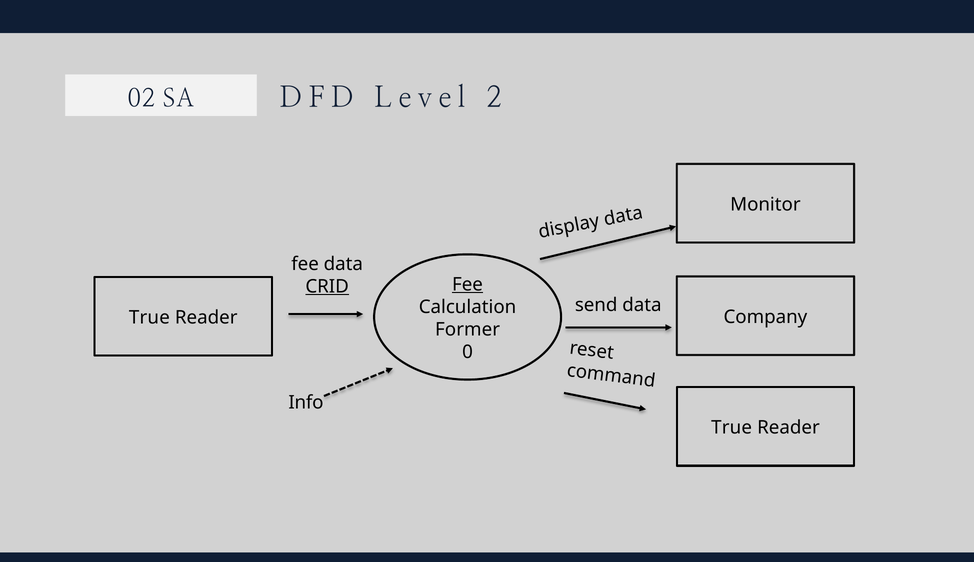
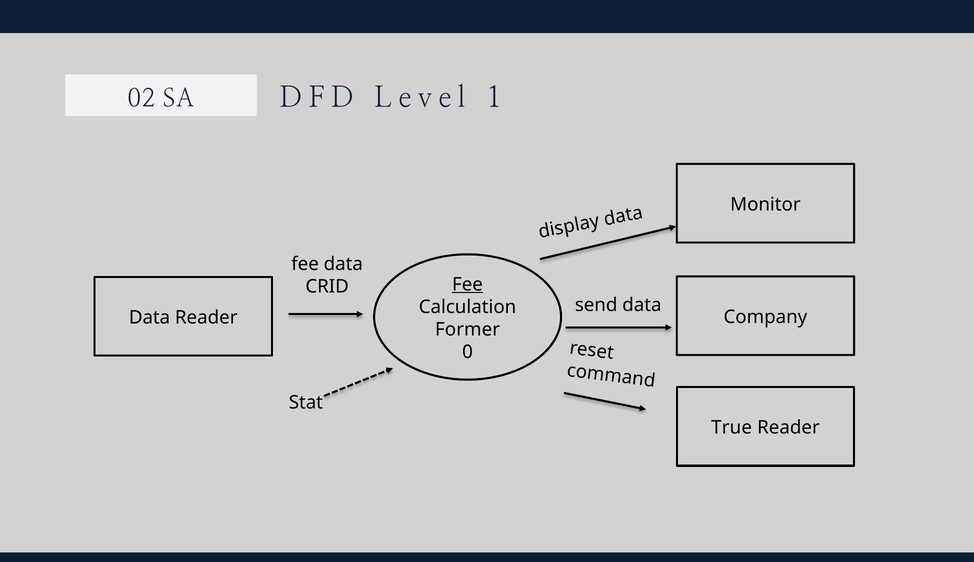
Level 2: 2 -> 1
CRID underline: present -> none
True at (149, 318): True -> Data
Info: Info -> Stat
